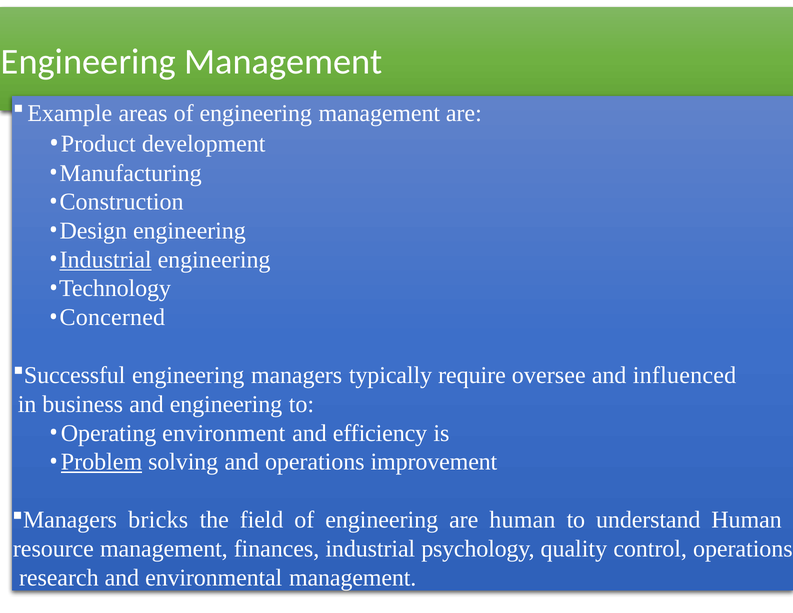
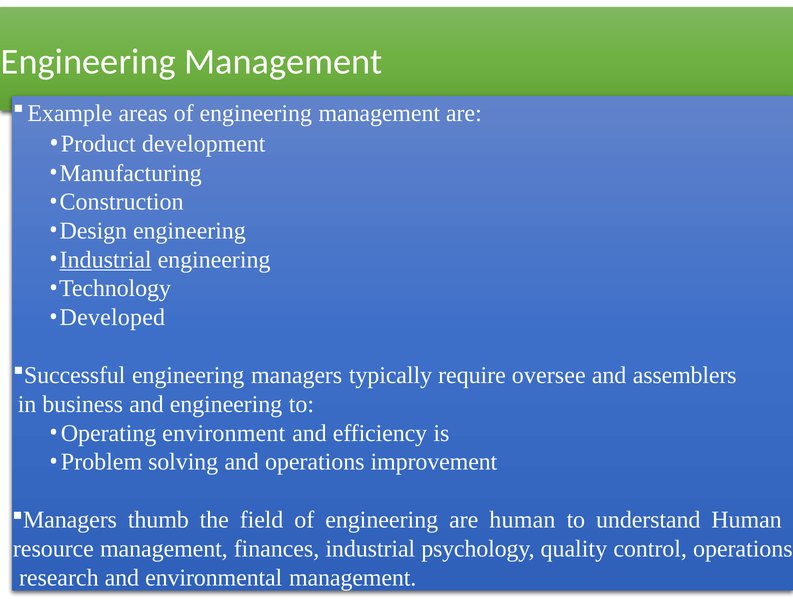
Concerned: Concerned -> Developed
influenced: influenced -> assemblers
Problem underline: present -> none
bricks: bricks -> thumb
